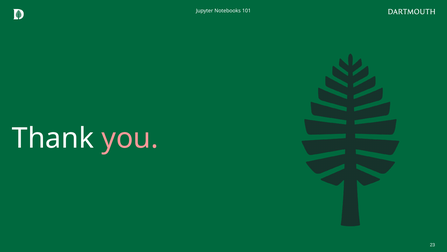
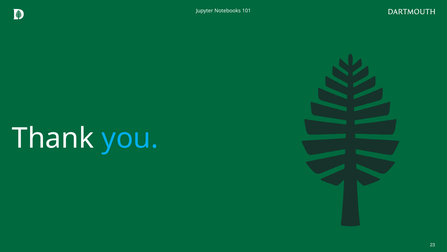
you colour: pink -> light blue
